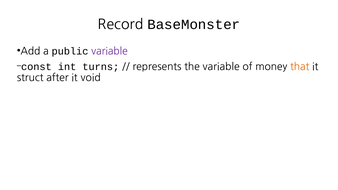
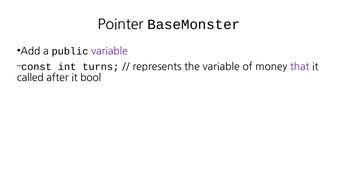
Record: Record -> Pointer
that colour: orange -> purple
struct: struct -> called
void: void -> bool
